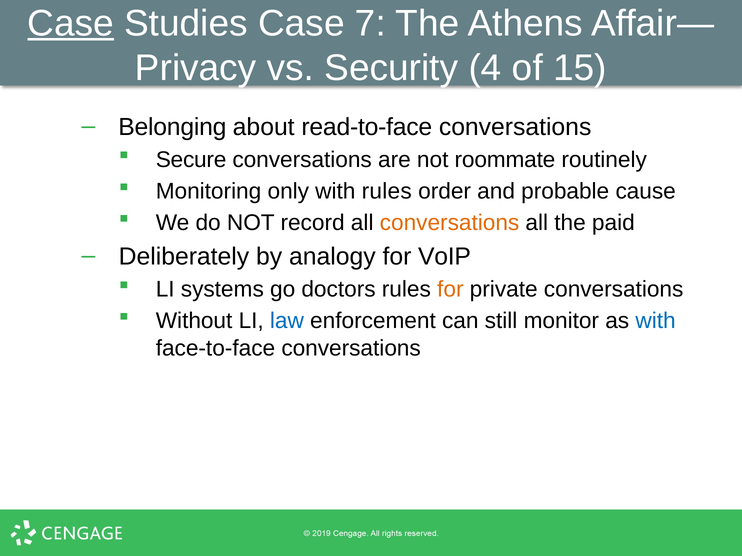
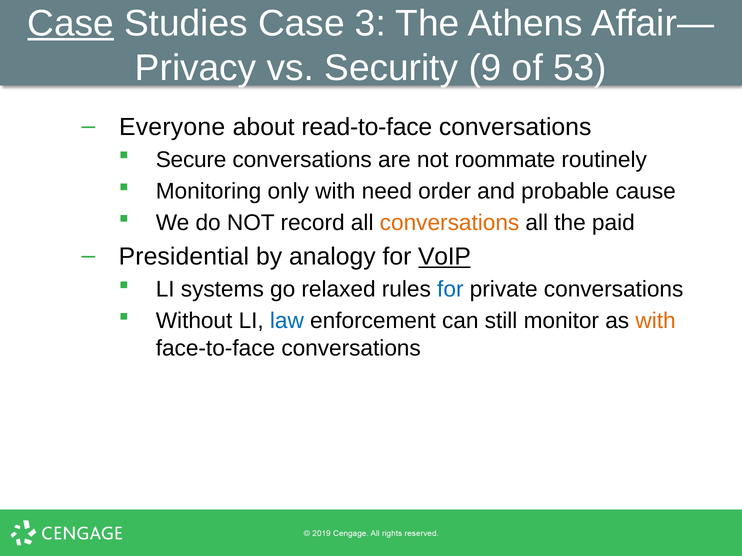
7: 7 -> 3
4: 4 -> 9
15: 15 -> 53
Belonging: Belonging -> Everyone
with rules: rules -> need
Deliberately: Deliberately -> Presidential
VoIP underline: none -> present
doctors: doctors -> relaxed
for at (450, 290) colour: orange -> blue
with at (656, 321) colour: blue -> orange
